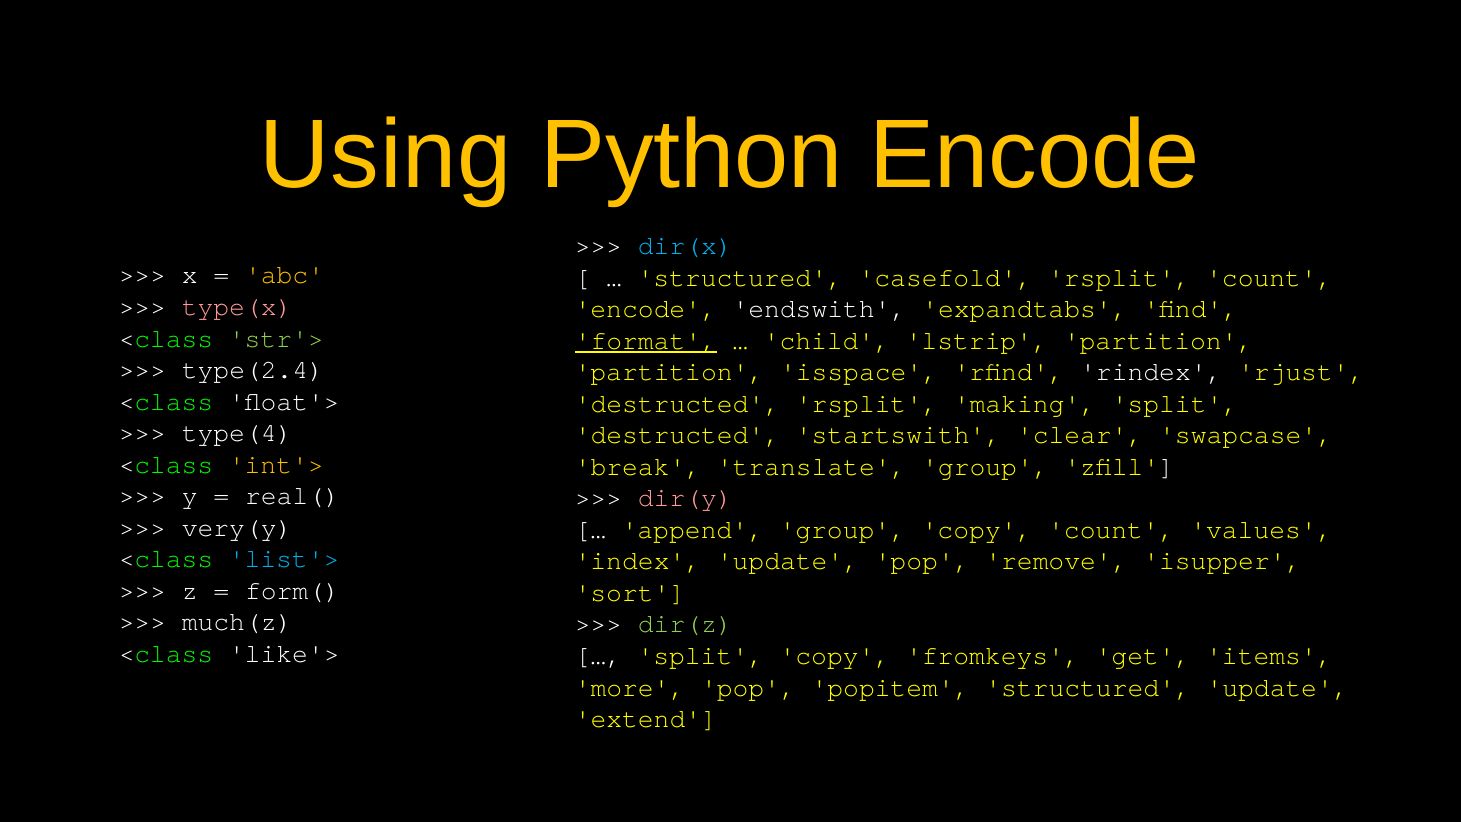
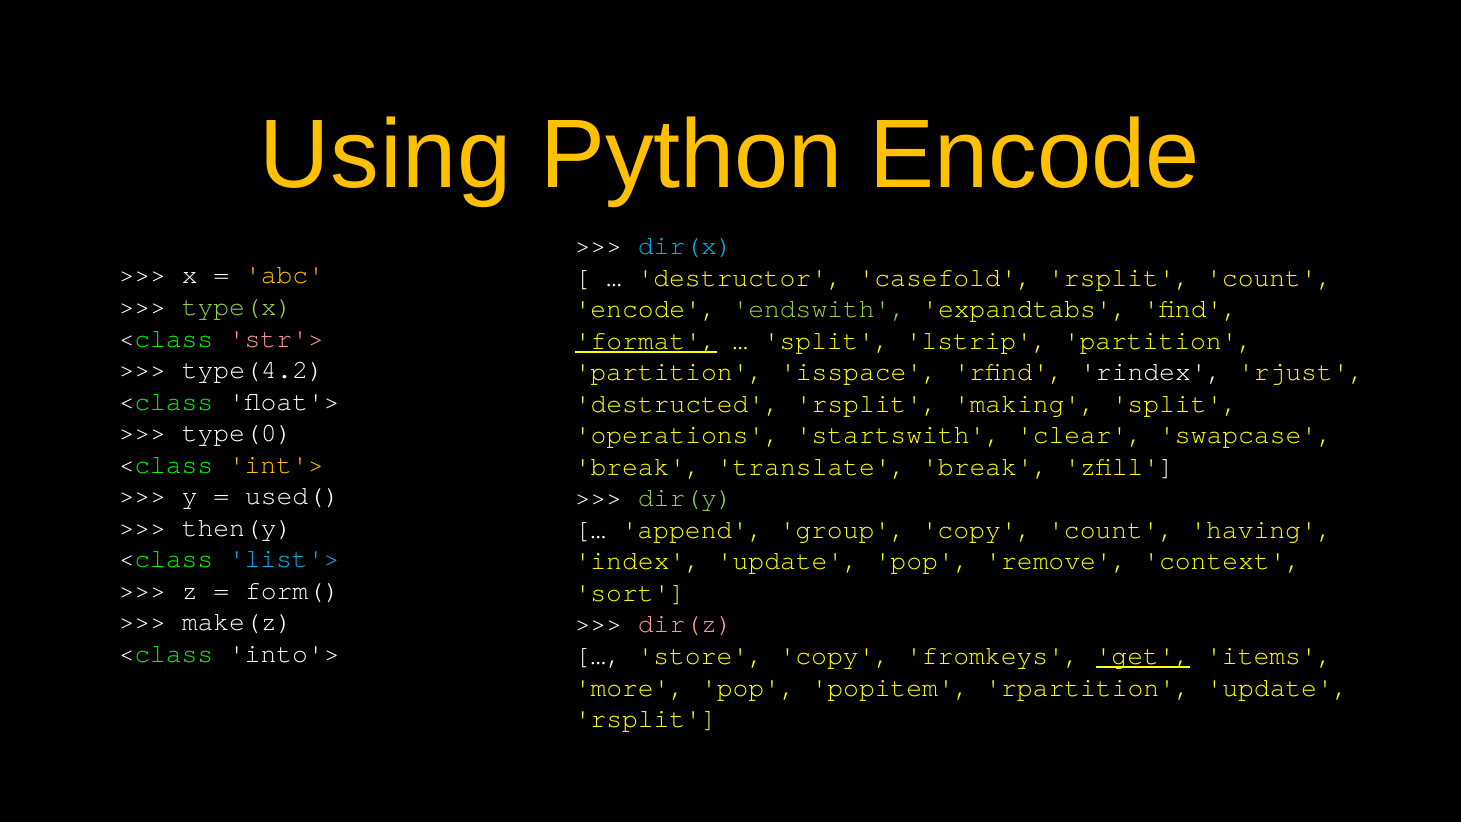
structured at (740, 277): structured -> destructor
type(x colour: pink -> light green
endswith colour: white -> light green
str'> colour: light green -> pink
child at (827, 340): child -> split
type(2.4: type(2.4 -> type(4.2
type(4: type(4 -> type(0
destructed at (677, 435): destructed -> operations
translate group: group -> break
real(: real( -> used(
dir(y colour: pink -> light green
very(y: very(y -> then(y
values: values -> having
isupper: isupper -> context
much(z: much(z -> make(z
dir(z colour: light green -> pink
like'>: like'> -> into'>
split at (701, 656): split -> store
get underline: none -> present
popitem structured: structured -> rpartition
extend at (646, 719): extend -> rsplit
